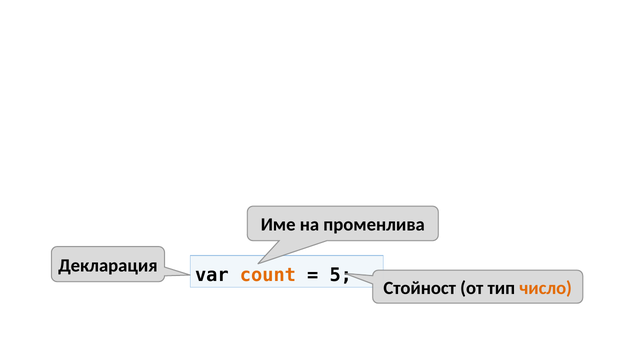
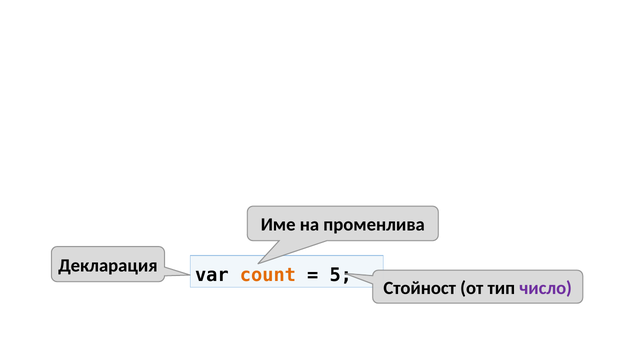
число colour: orange -> purple
